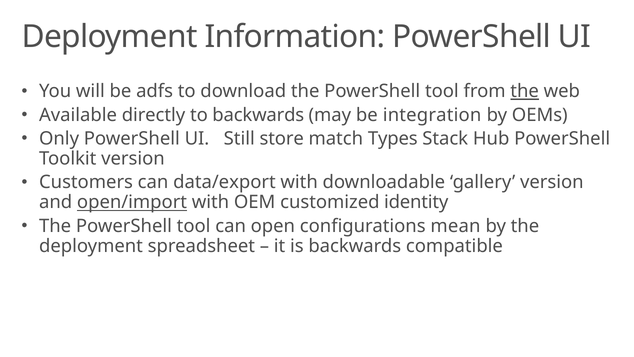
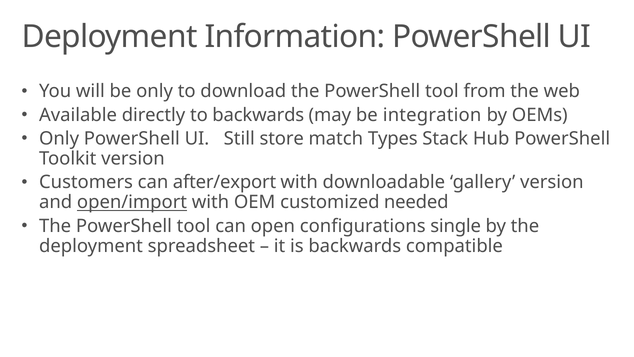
be adfs: adfs -> only
the at (525, 91) underline: present -> none
data/export: data/export -> after/export
identity: identity -> needed
mean: mean -> single
